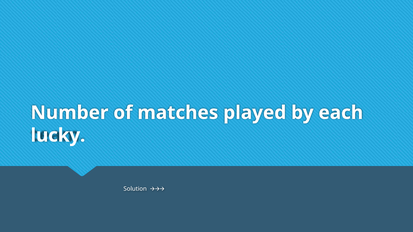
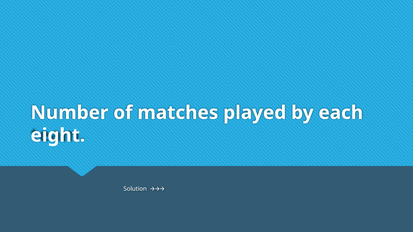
lucky: lucky -> eight
